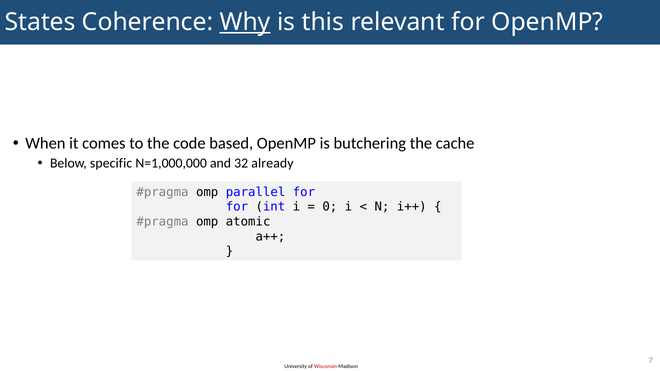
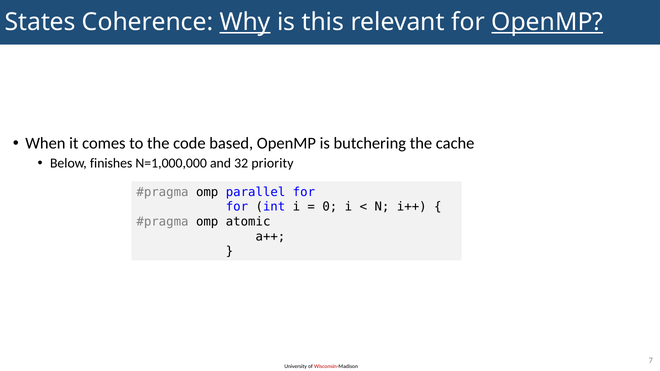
OpenMP at (547, 22) underline: none -> present
specific: specific -> finishes
already: already -> priority
